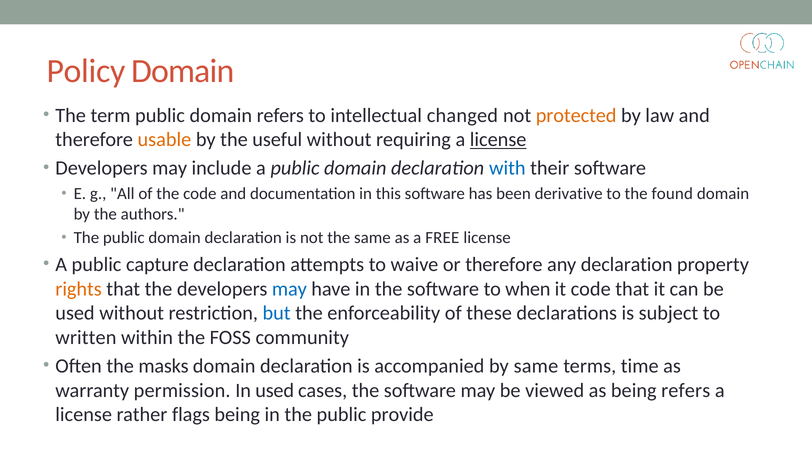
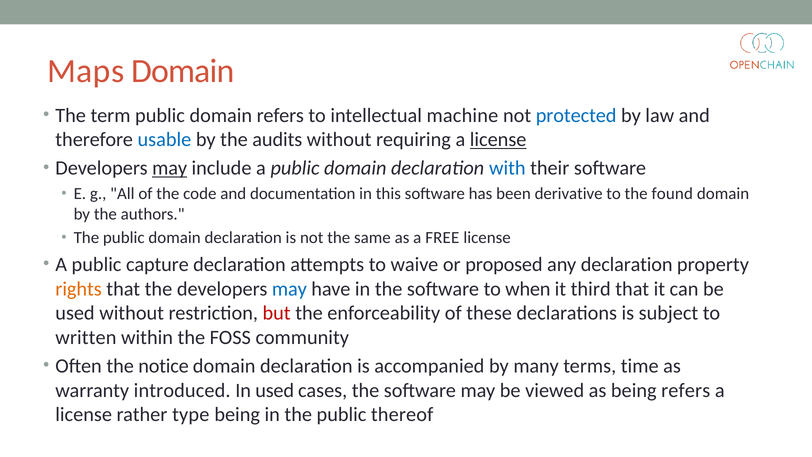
Policy: Policy -> Maps
changed: changed -> machine
protected colour: orange -> blue
usable colour: orange -> blue
useful: useful -> audits
may at (170, 168) underline: none -> present
or therefore: therefore -> proposed
it code: code -> third
but colour: blue -> red
masks: masks -> notice
by same: same -> many
permission: permission -> introduced
flags: flags -> type
provide: provide -> thereof
